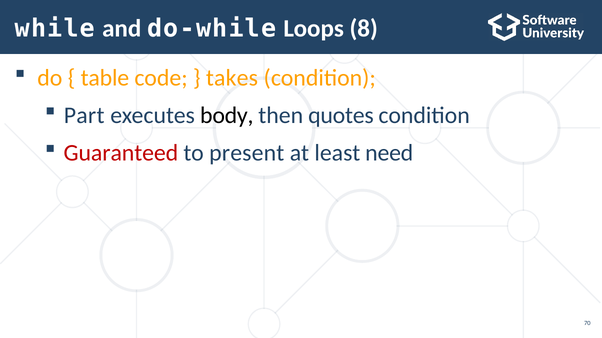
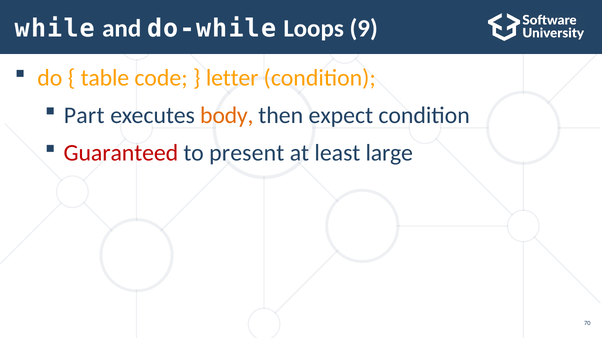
8: 8 -> 9
takes: takes -> letter
body colour: black -> orange
quotes: quotes -> expect
need: need -> large
